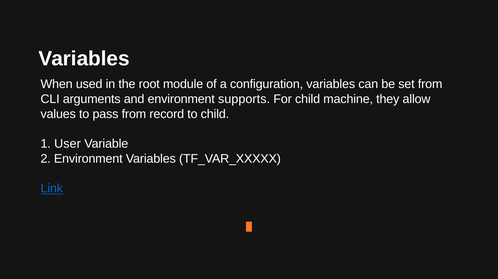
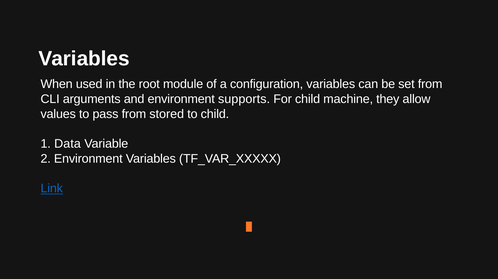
record: record -> stored
User: User -> Data
